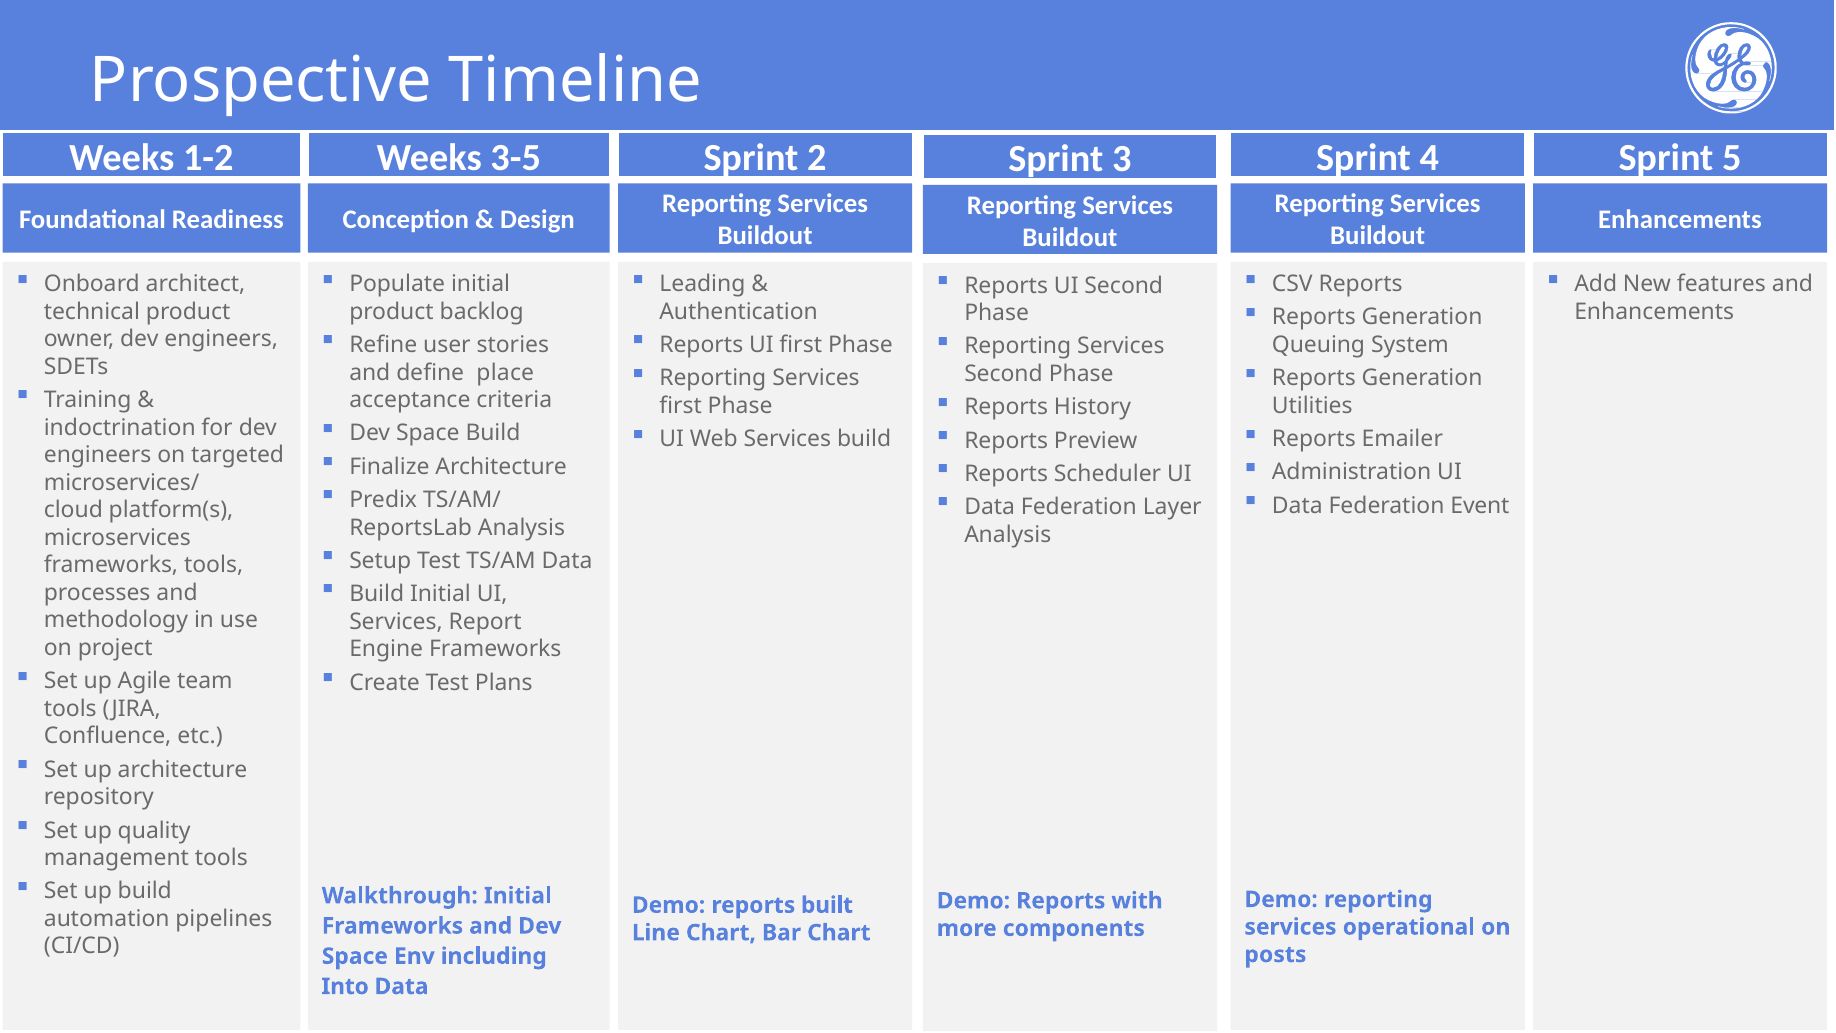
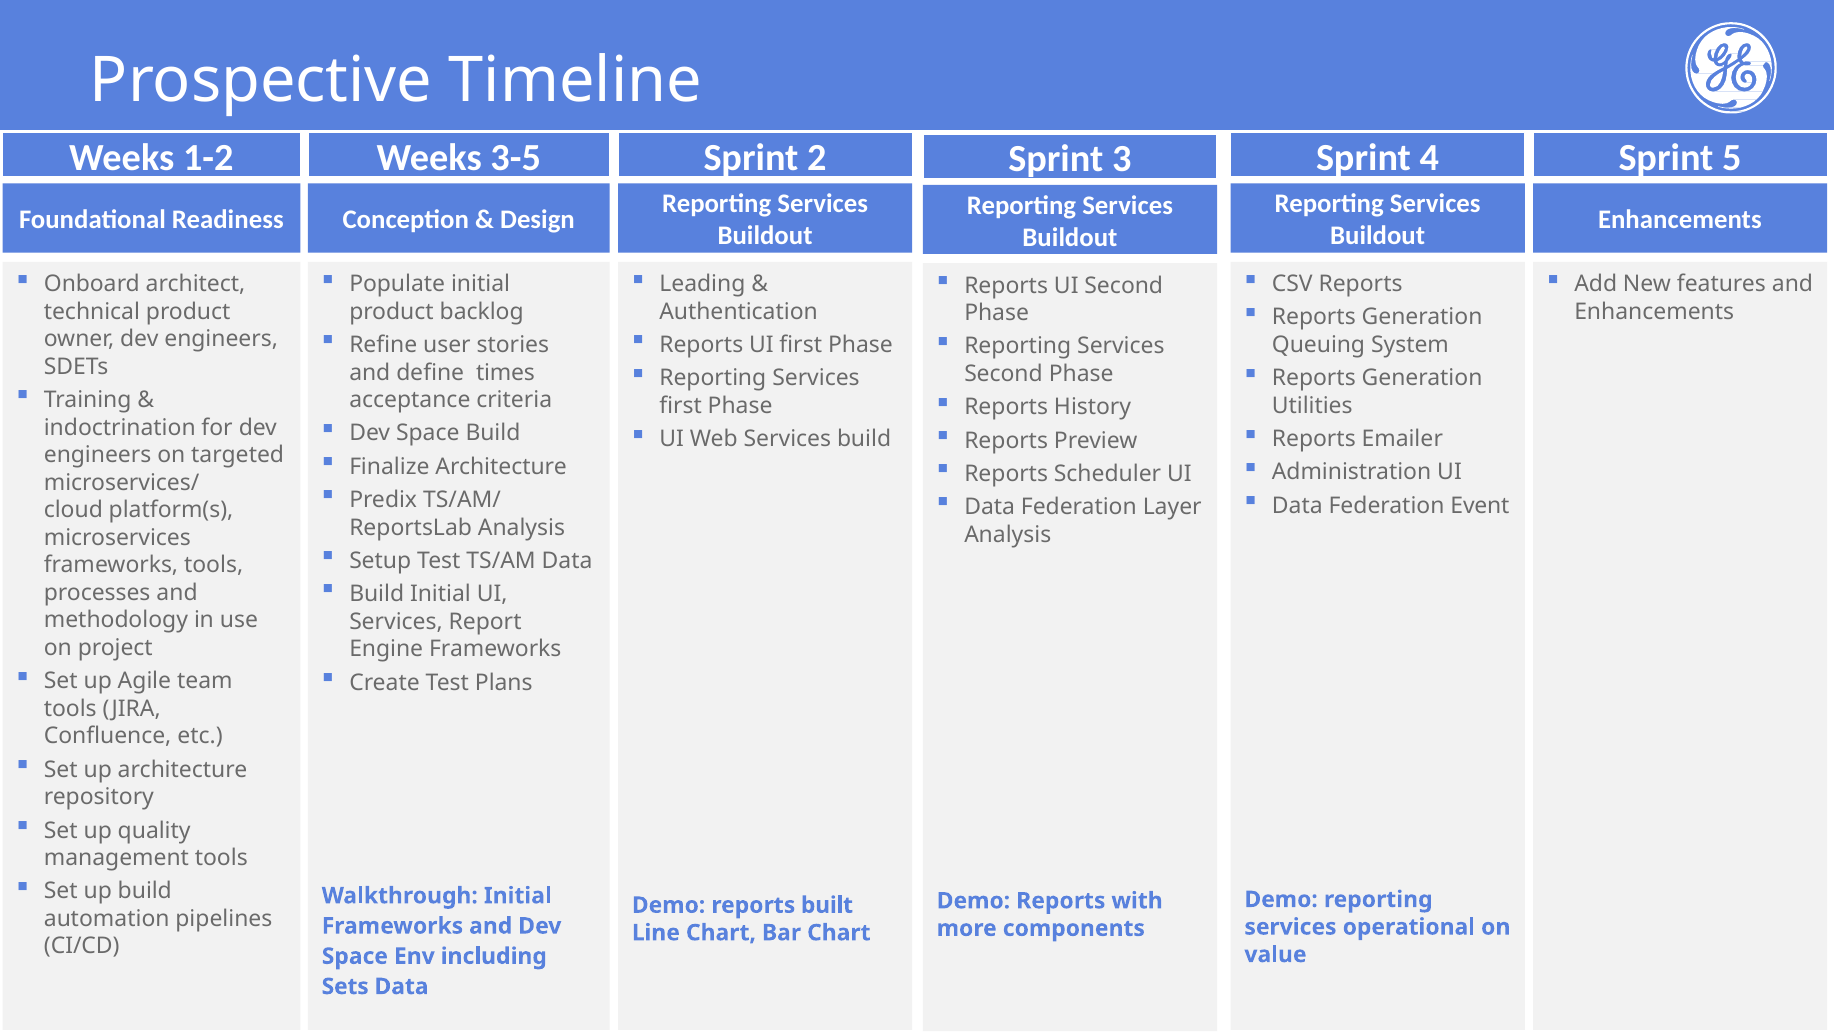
place: place -> times
posts: posts -> value
Into: Into -> Sets
